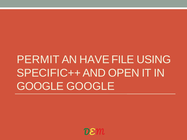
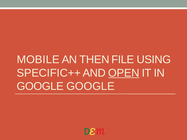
PERMIT: PERMIT -> MOBILE
HAVE: HAVE -> THEN
OPEN underline: none -> present
